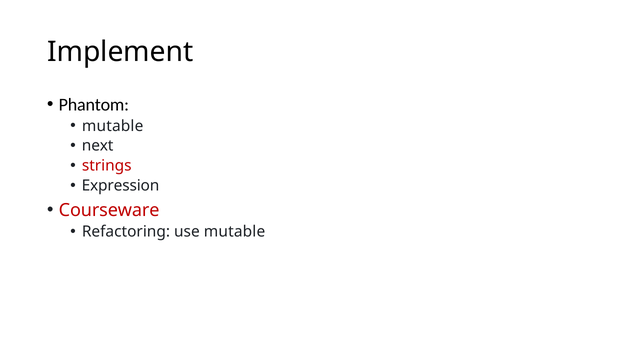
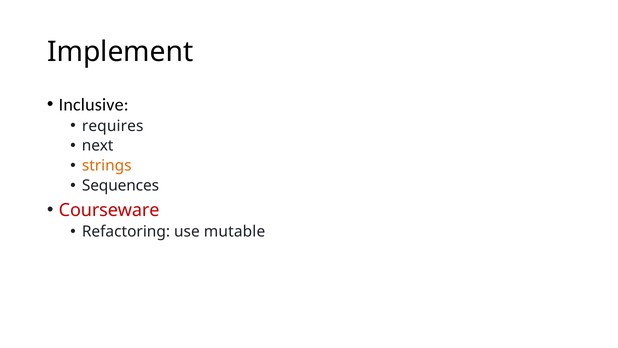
Phantom: Phantom -> Inclusive
mutable at (113, 126): mutable -> requires
strings colour: red -> orange
Expression: Expression -> Sequences
